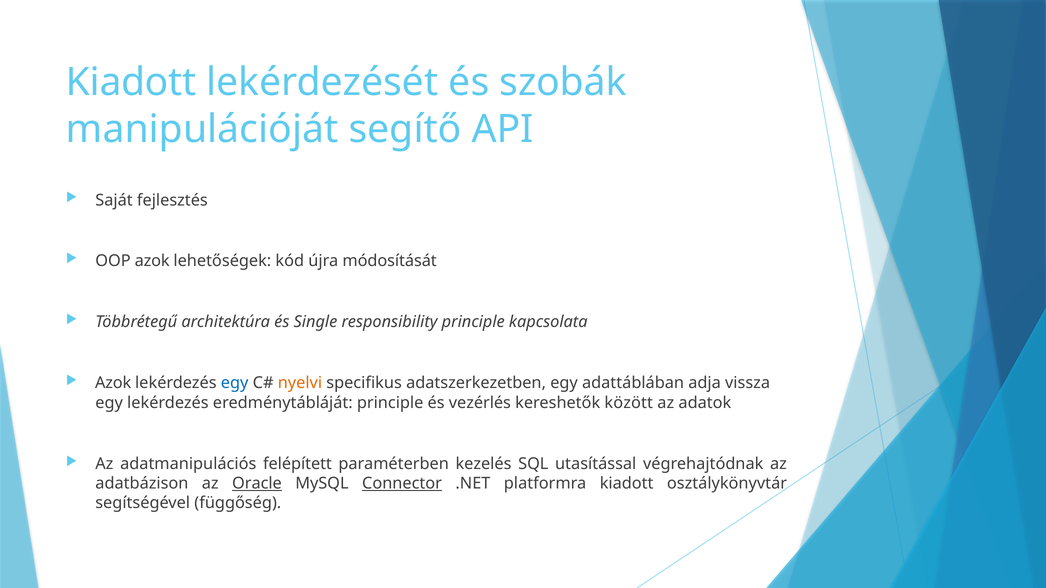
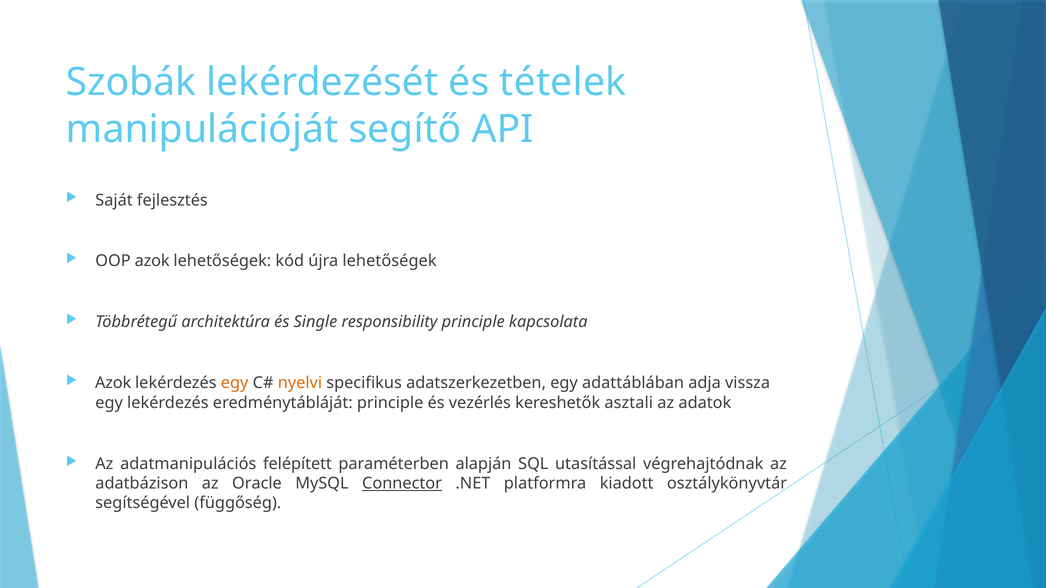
Kiadott at (131, 82): Kiadott -> Szobák
szobák: szobák -> tételek
újra módosítását: módosítását -> lehetőségek
egy at (235, 383) colour: blue -> orange
között: között -> asztali
kezelés: kezelés -> alapján
Oracle underline: present -> none
